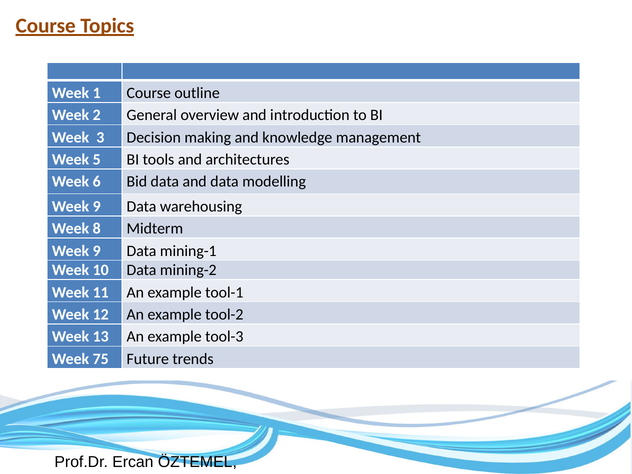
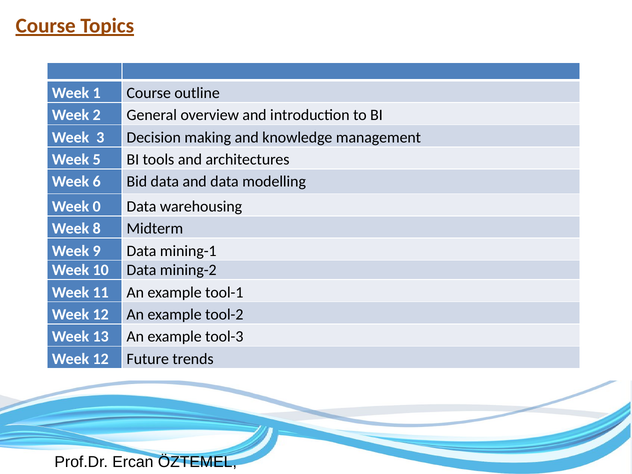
9 at (97, 206): 9 -> 0
75 at (101, 359): 75 -> 12
